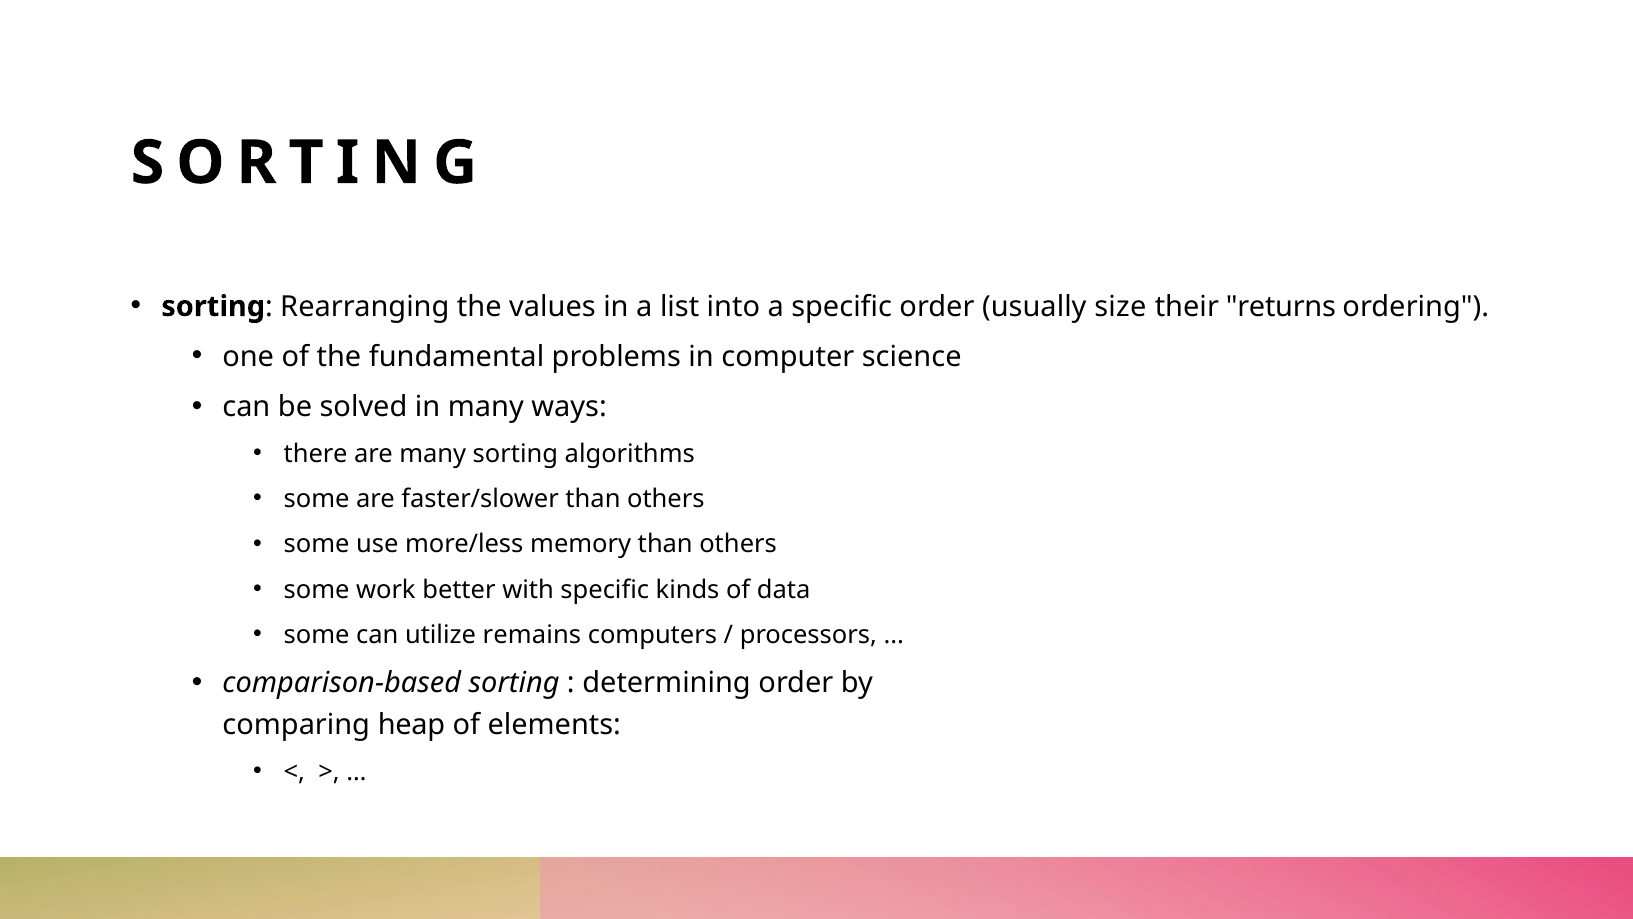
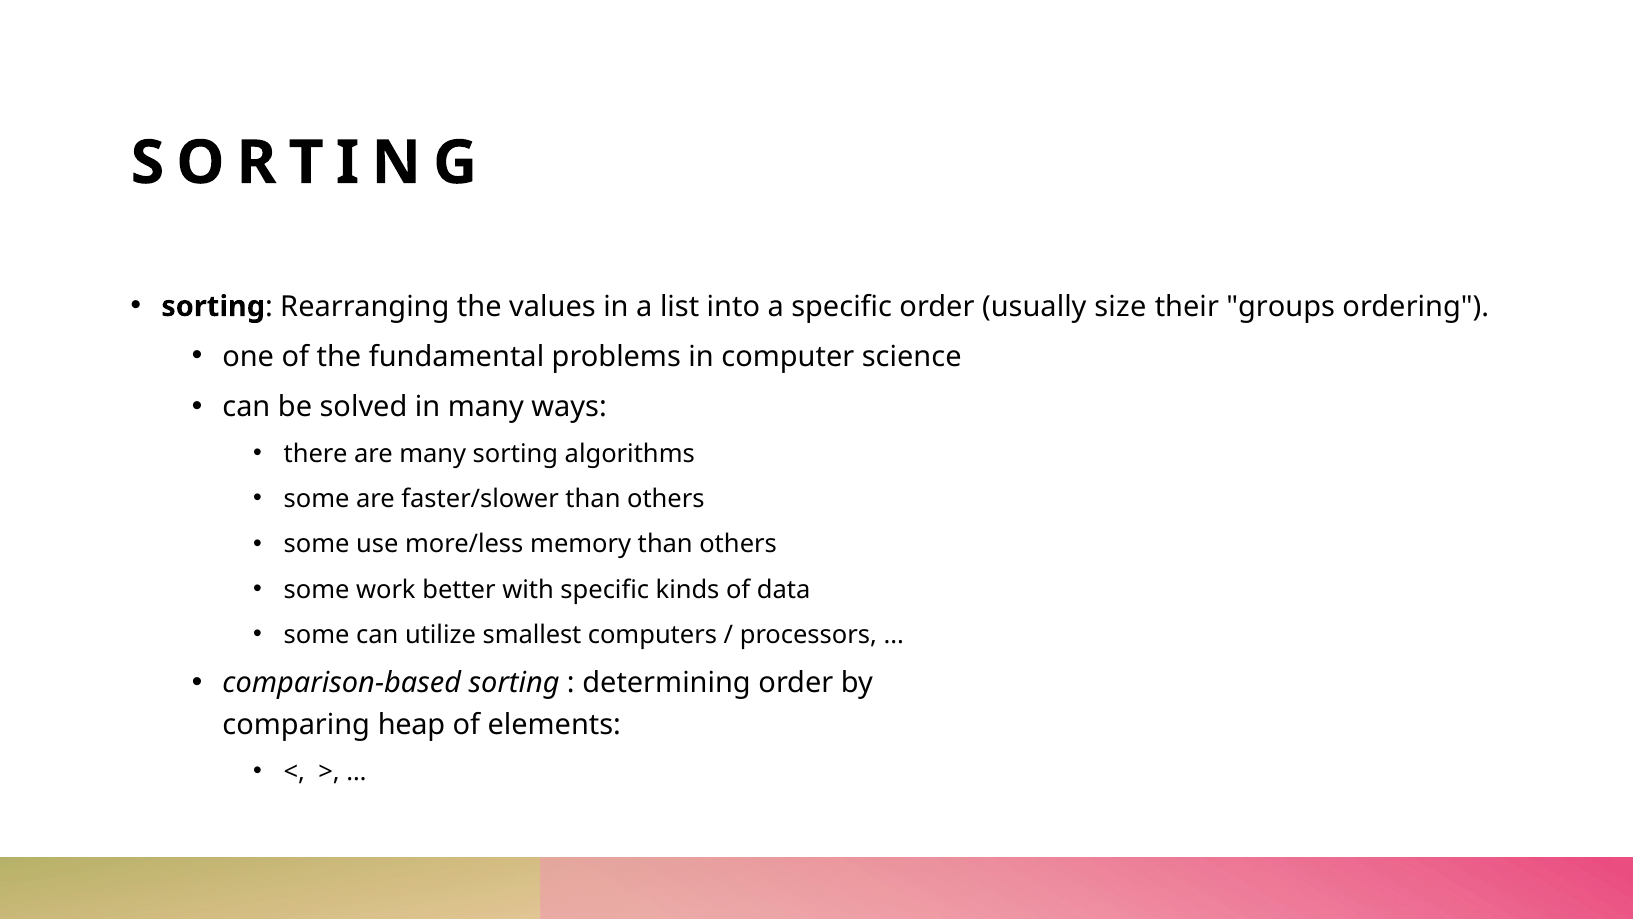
returns: returns -> groups
remains: remains -> smallest
